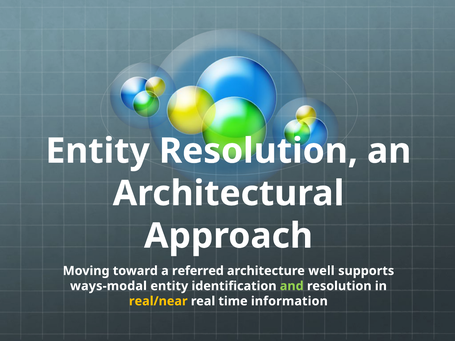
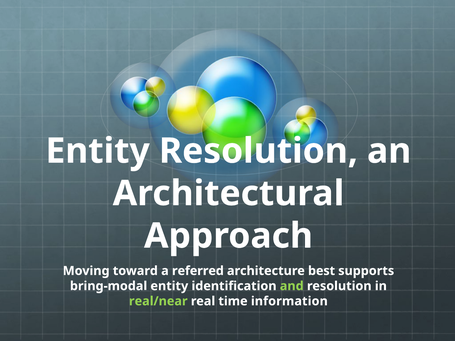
well: well -> best
ways-modal: ways-modal -> bring-modal
real/near colour: yellow -> light green
